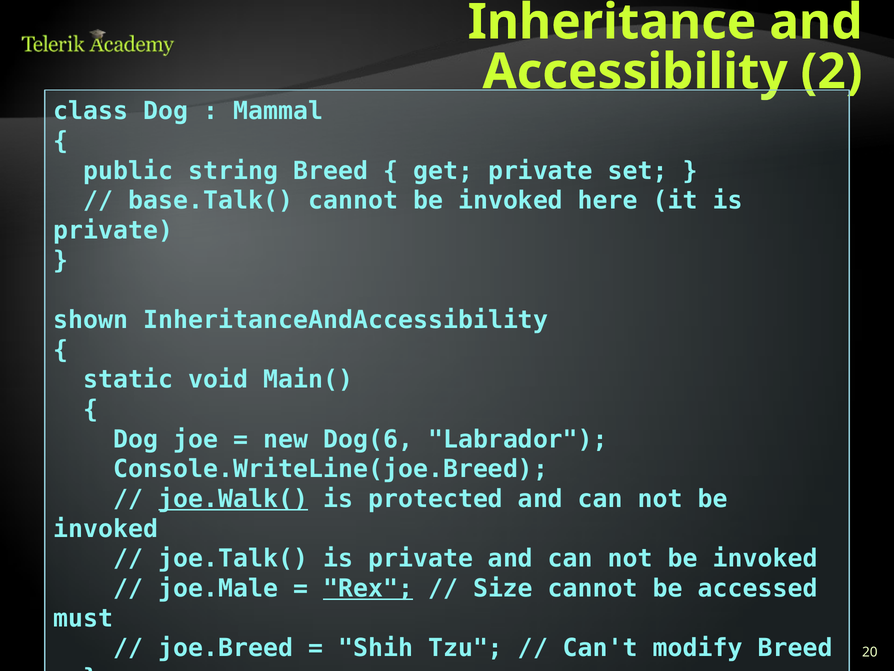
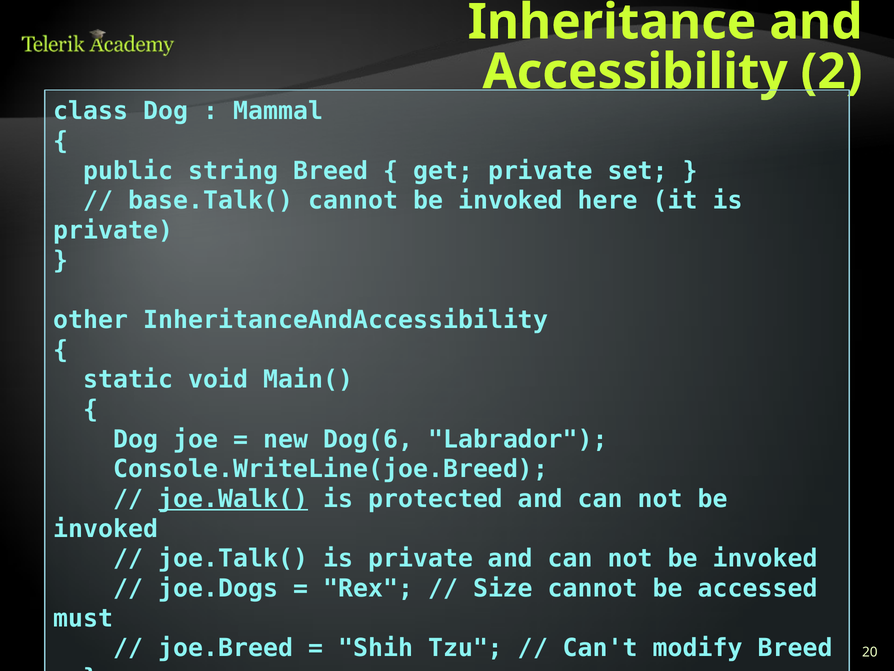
shown: shown -> other
joe.Male: joe.Male -> joe.Dogs
Rex underline: present -> none
